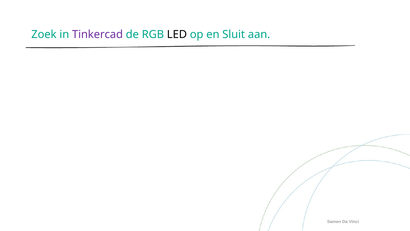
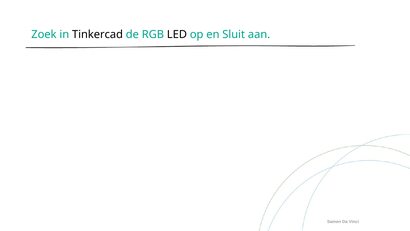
Tinkercad colour: purple -> black
